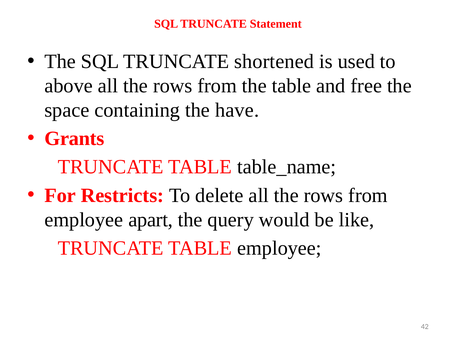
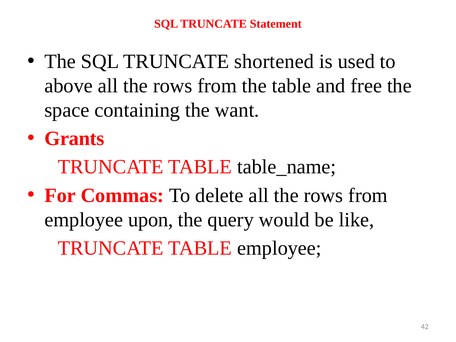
have: have -> want
Restricts: Restricts -> Commas
apart: apart -> upon
